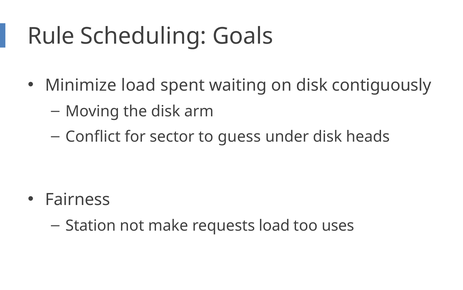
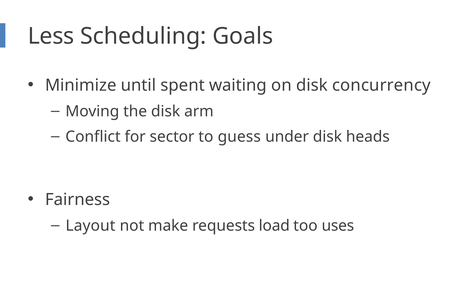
Rule: Rule -> Less
Minimize load: load -> until
contiguously: contiguously -> concurrency
Station: Station -> Layout
